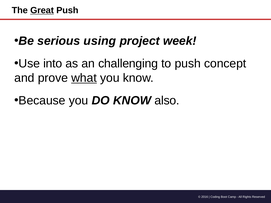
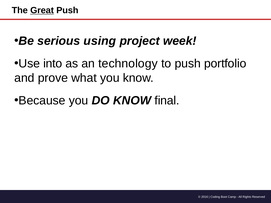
challenging: challenging -> technology
concept: concept -> portfolio
what underline: present -> none
also: also -> final
